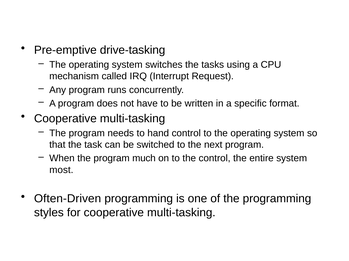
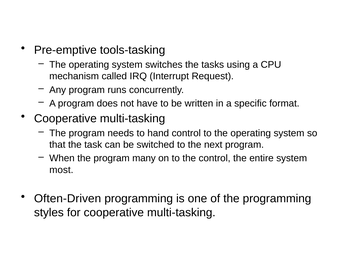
drive-tasking: drive-tasking -> tools-tasking
much: much -> many
